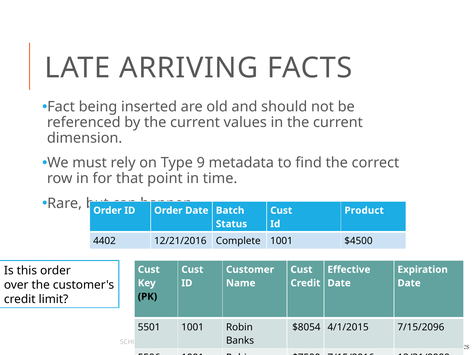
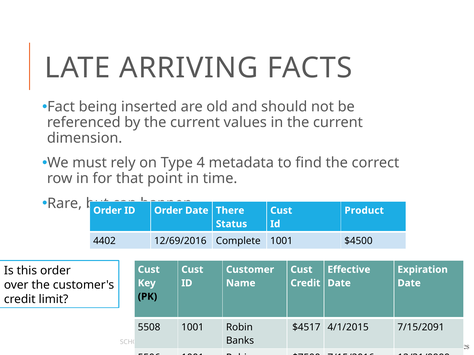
9: 9 -> 4
Batch: Batch -> There
12/21/2016: 12/21/2016 -> 12/69/2016
5501: 5501 -> 5508
$8054: $8054 -> $4517
7/15/2096: 7/15/2096 -> 7/15/2091
